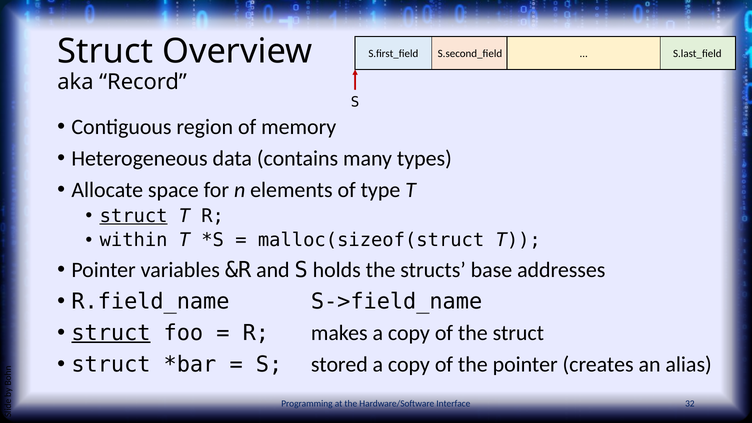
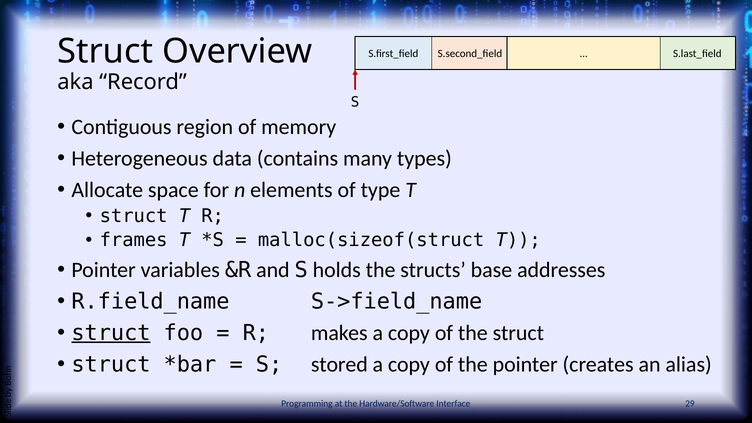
struct at (134, 216) underline: present -> none
within: within -> frames
32: 32 -> 29
